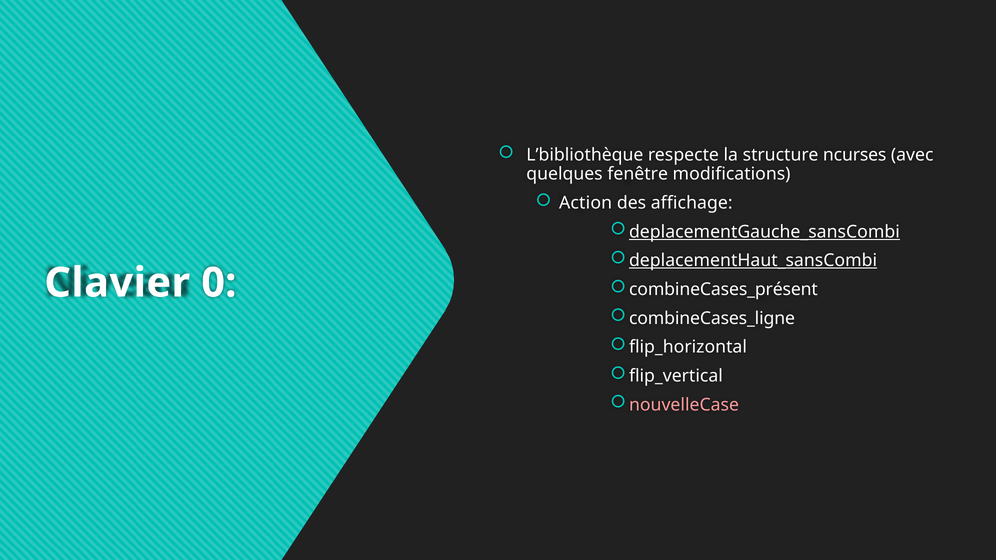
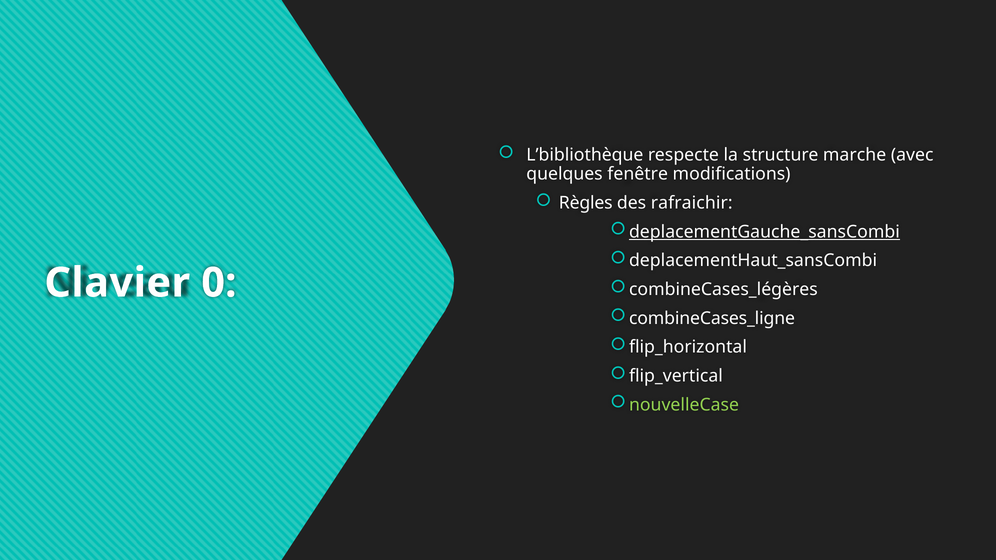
ncurses: ncurses -> marche
Action: Action -> Règles
affichage: affichage -> rafraichir
deplacementHaut_sansCombi underline: present -> none
combineCases_présent: combineCases_présent -> combineCases_légères
nouvelleCase colour: pink -> light green
